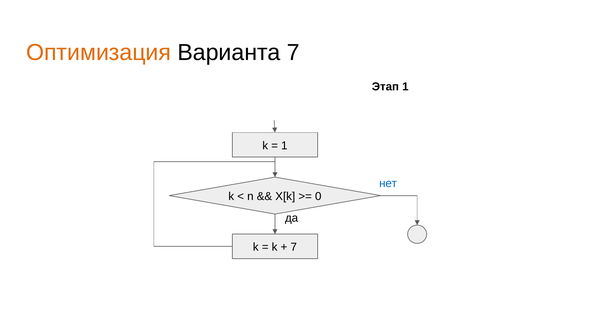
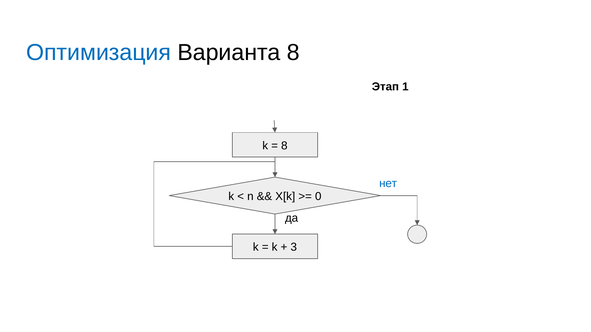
Оптимизация colour: orange -> blue
Варианта 7: 7 -> 8
1 at (284, 146): 1 -> 8
7 at (294, 247): 7 -> 3
